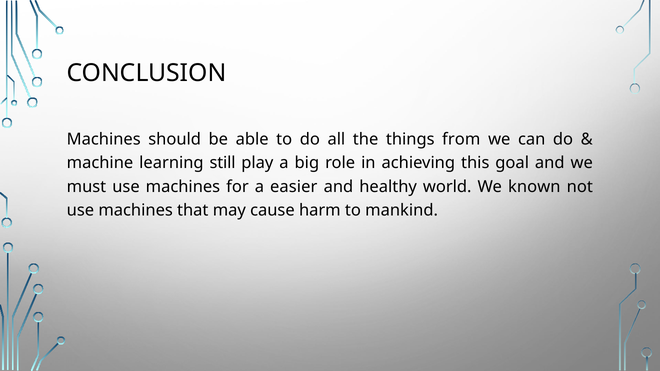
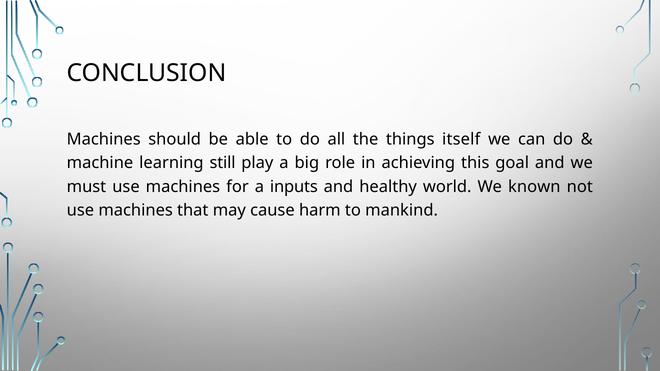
from: from -> itself
easier: easier -> inputs
